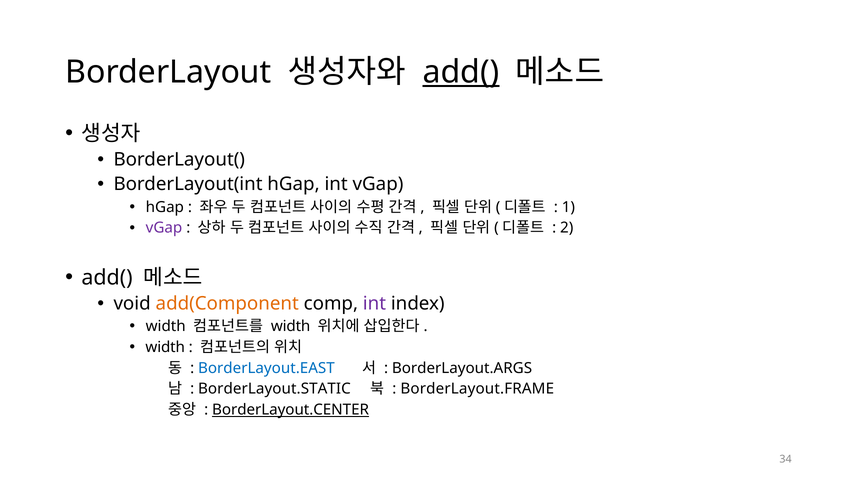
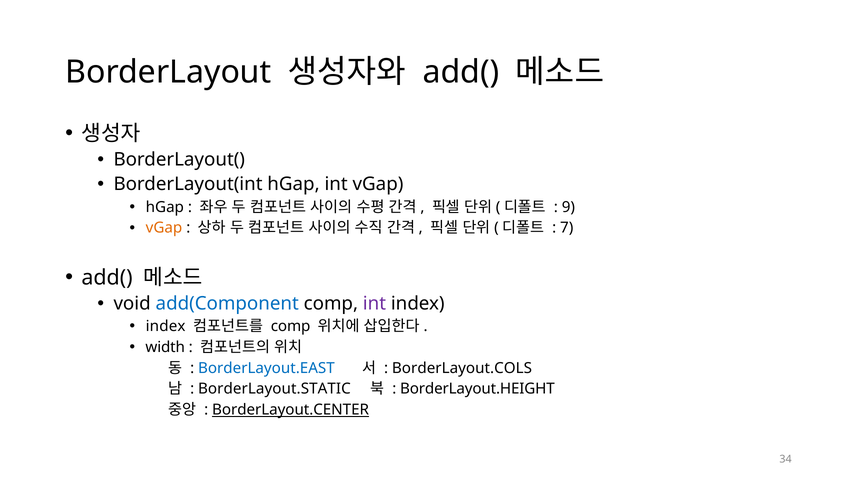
add( at (461, 72) underline: present -> none
1: 1 -> 9
vGap at (164, 228) colour: purple -> orange
2: 2 -> 7
add(Component colour: orange -> blue
width at (166, 326): width -> index
width at (291, 326): width -> comp
BorderLayout.ARGS: BorderLayout.ARGS -> BorderLayout.COLS
BorderLayout.FRAME: BorderLayout.FRAME -> BorderLayout.HEIGHT
